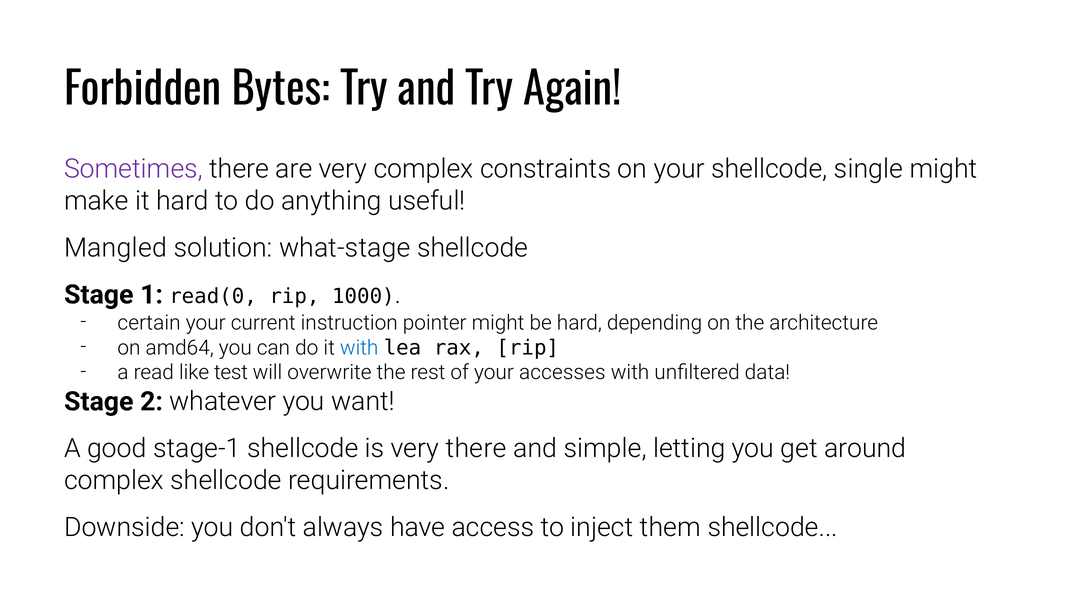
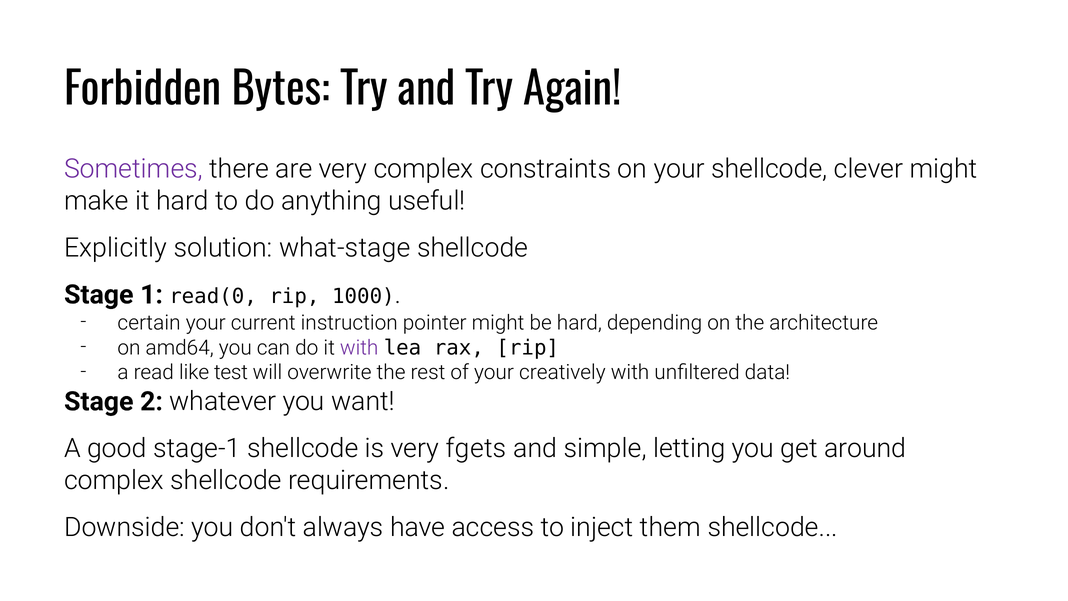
single: single -> clever
Mangled: Mangled -> Explicitly
with at (359, 348) colour: blue -> purple
accesses: accesses -> creatively
very there: there -> fgets
